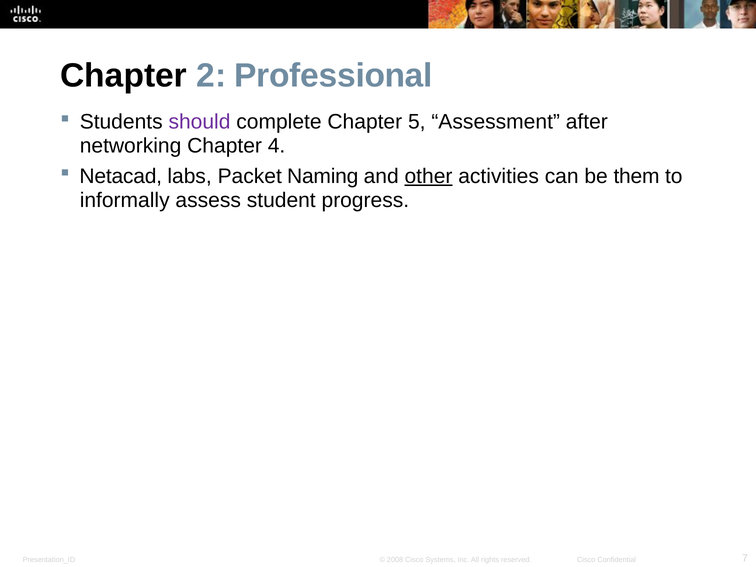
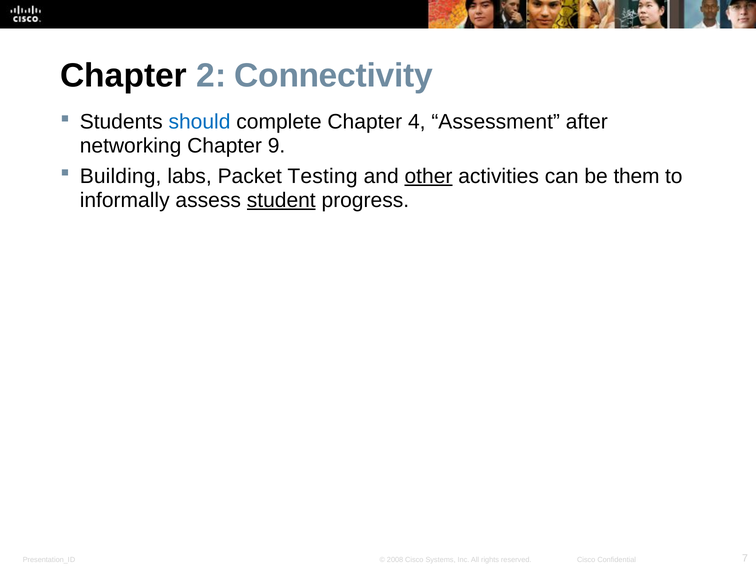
Professional: Professional -> Connectivity
should colour: purple -> blue
5: 5 -> 4
4: 4 -> 9
Netacad: Netacad -> Building
Naming: Naming -> Testing
student underline: none -> present
